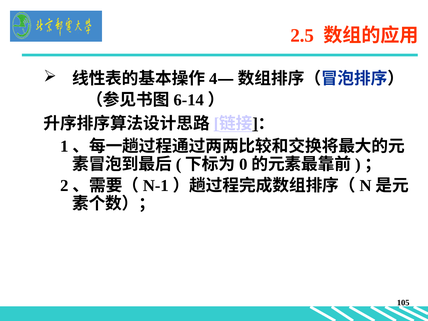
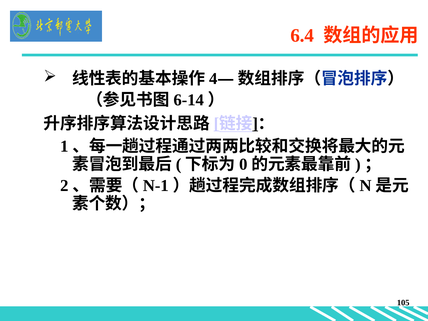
2.5: 2.5 -> 6.4
